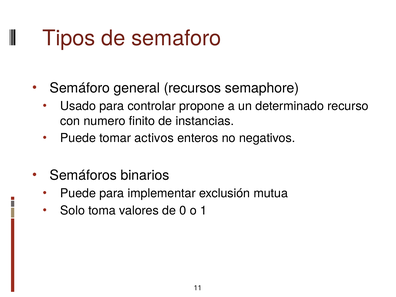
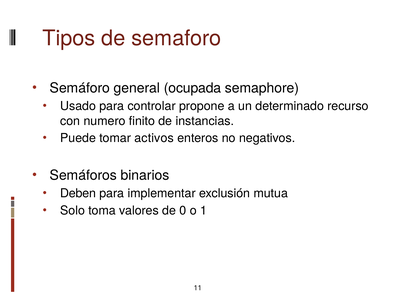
recursos: recursos -> ocupada
Puede at (78, 193): Puede -> Deben
